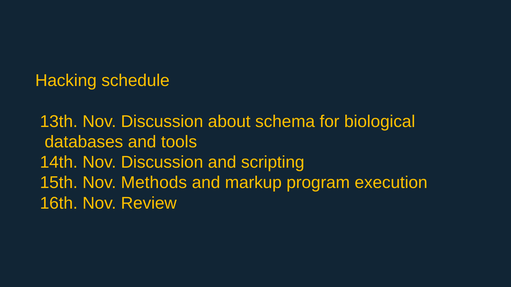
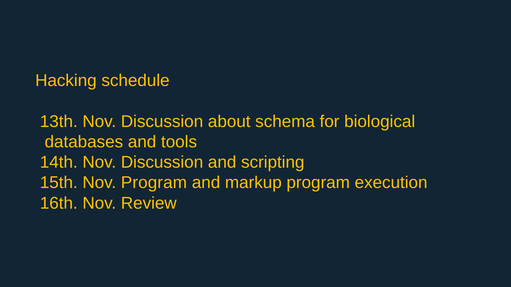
Nov Methods: Methods -> Program
